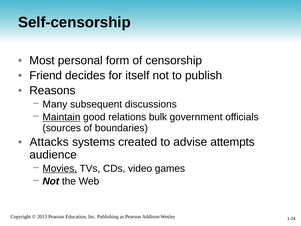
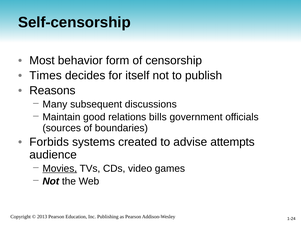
personal: personal -> behavior
Friend: Friend -> Times
Maintain underline: present -> none
bulk: bulk -> bills
Attacks: Attacks -> Forbids
